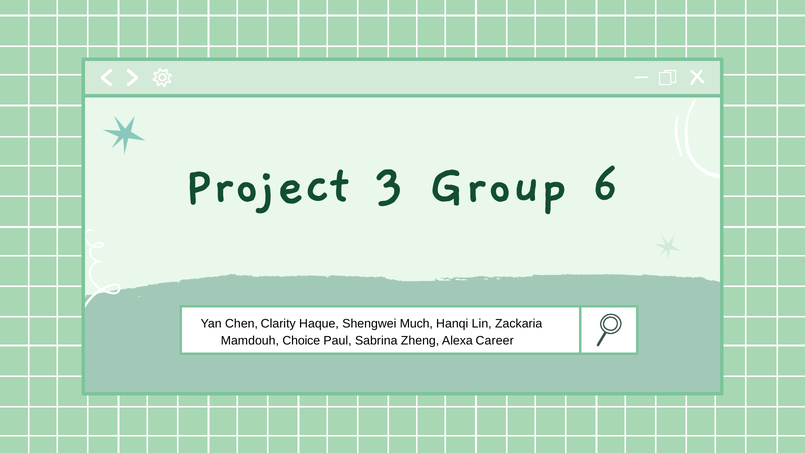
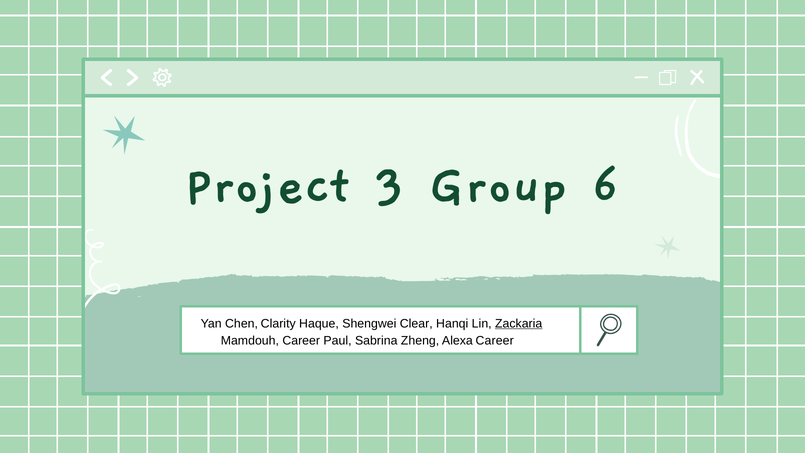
Much: Much -> Clear
Zackaria underline: none -> present
Mamdouh Choice: Choice -> Career
